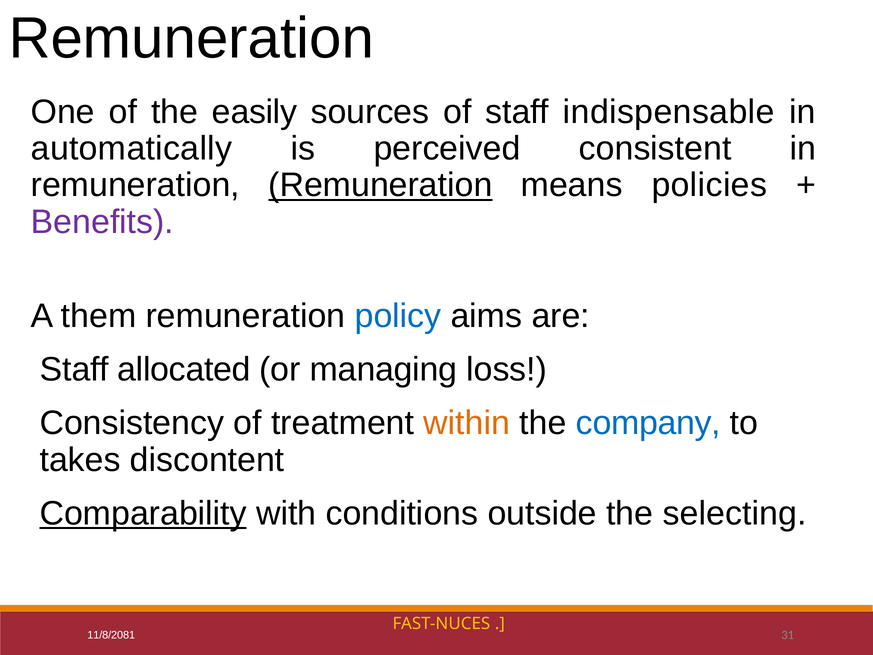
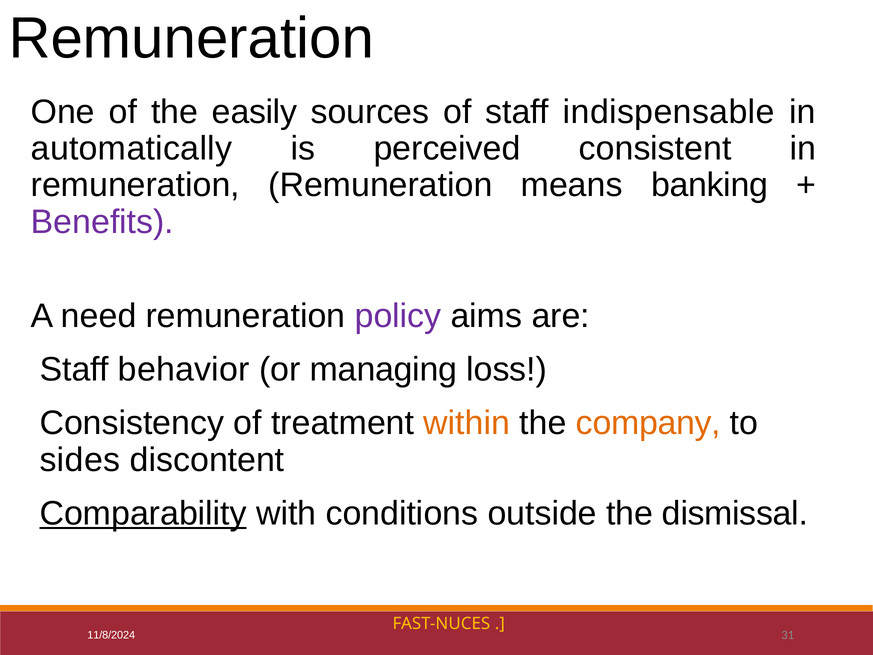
Remuneration at (380, 185) underline: present -> none
means policies: policies -> banking
them: them -> need
policy colour: blue -> purple
allocated: allocated -> behavior
company colour: blue -> orange
takes: takes -> sides
selecting: selecting -> dismissal
11/8/2081: 11/8/2081 -> 11/8/2024
